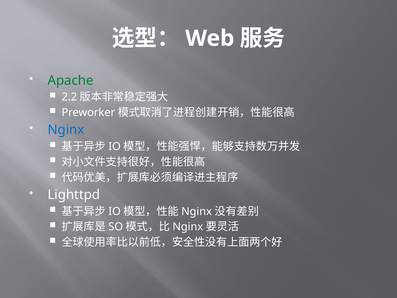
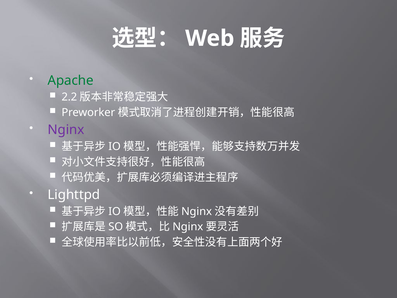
Nginx at (66, 130) colour: blue -> purple
